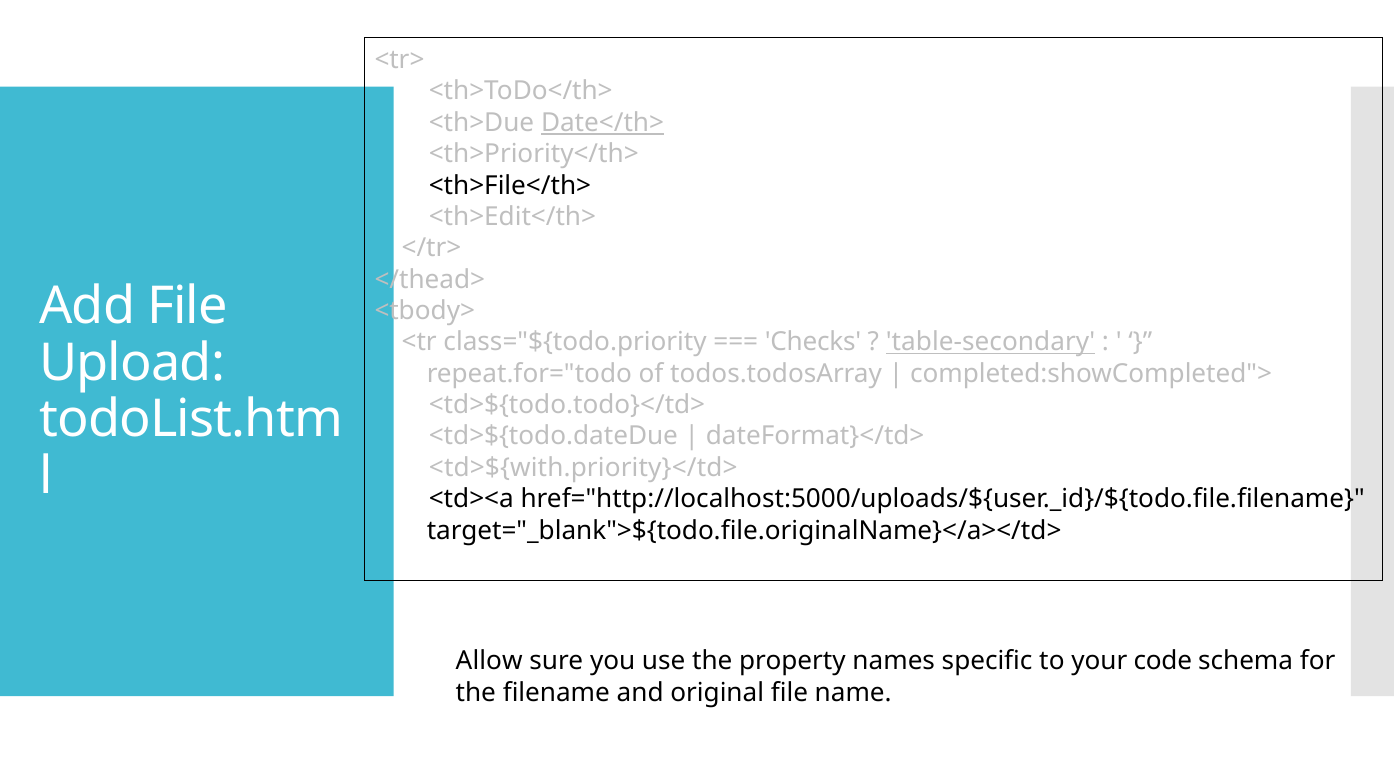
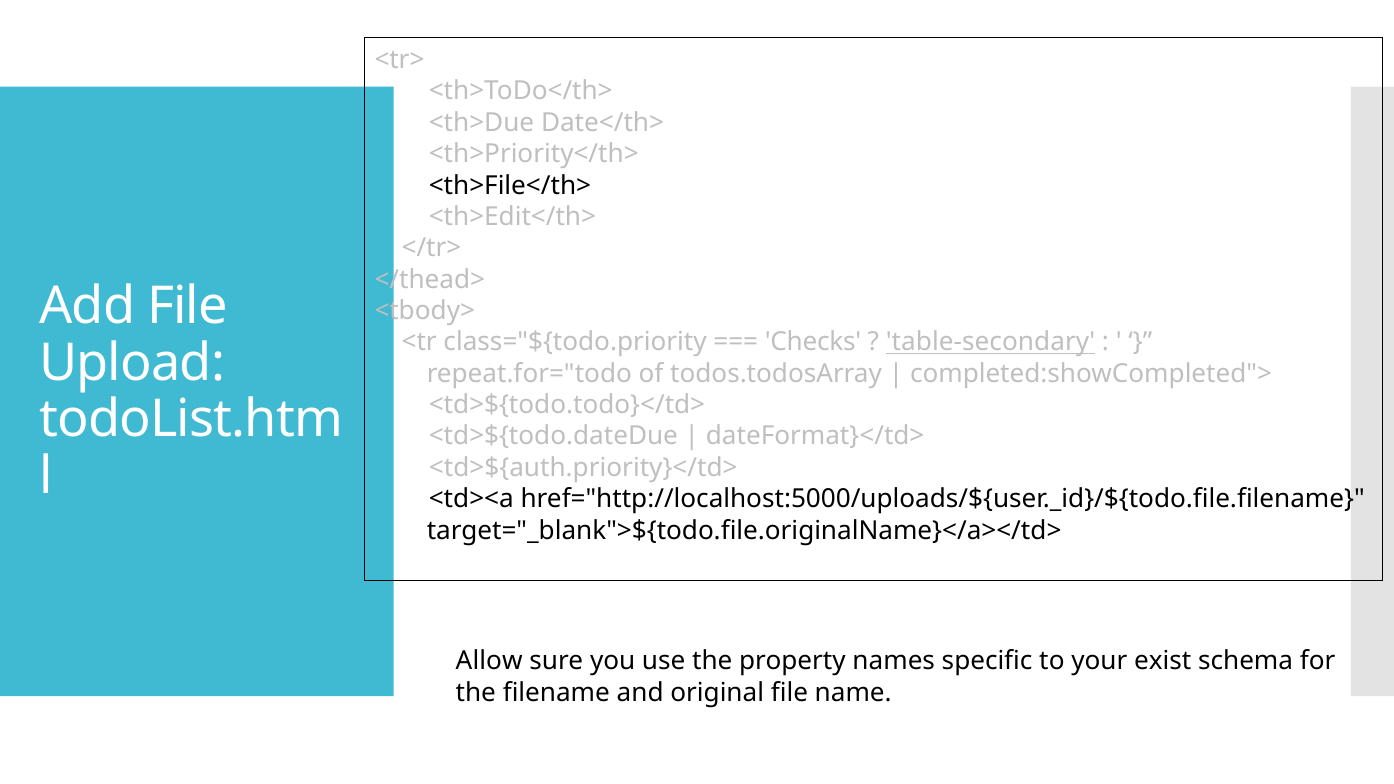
Date</th> underline: present -> none
<td>${with.priority}</td>: <td>${with.priority}</td> -> <td>${auth.priority}</td>
code: code -> exist
